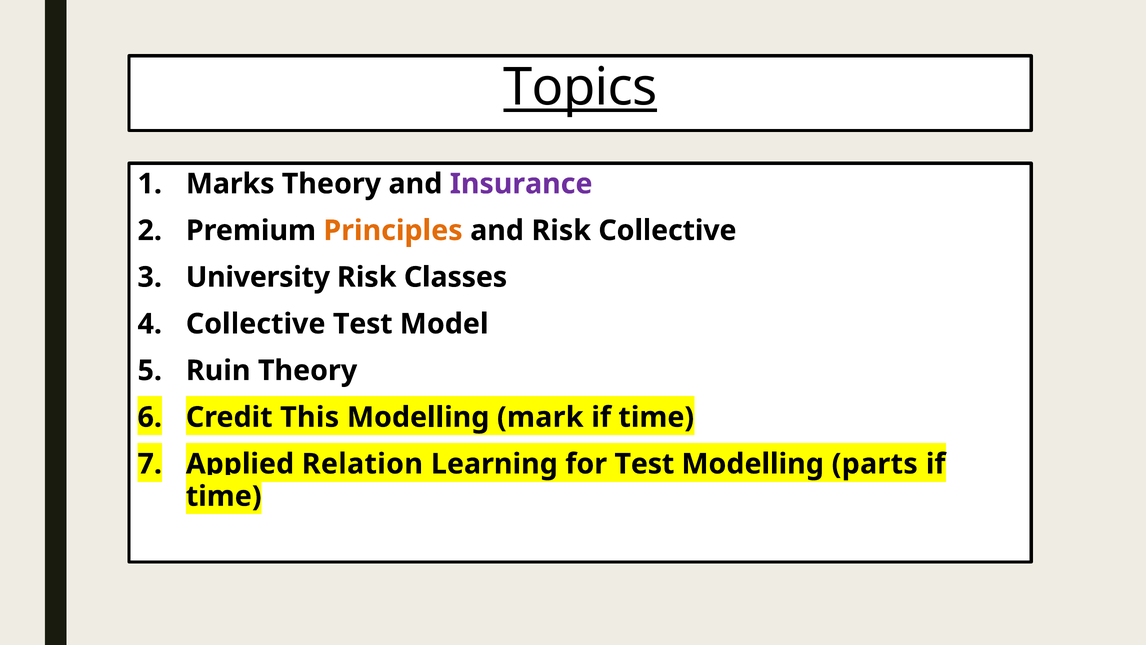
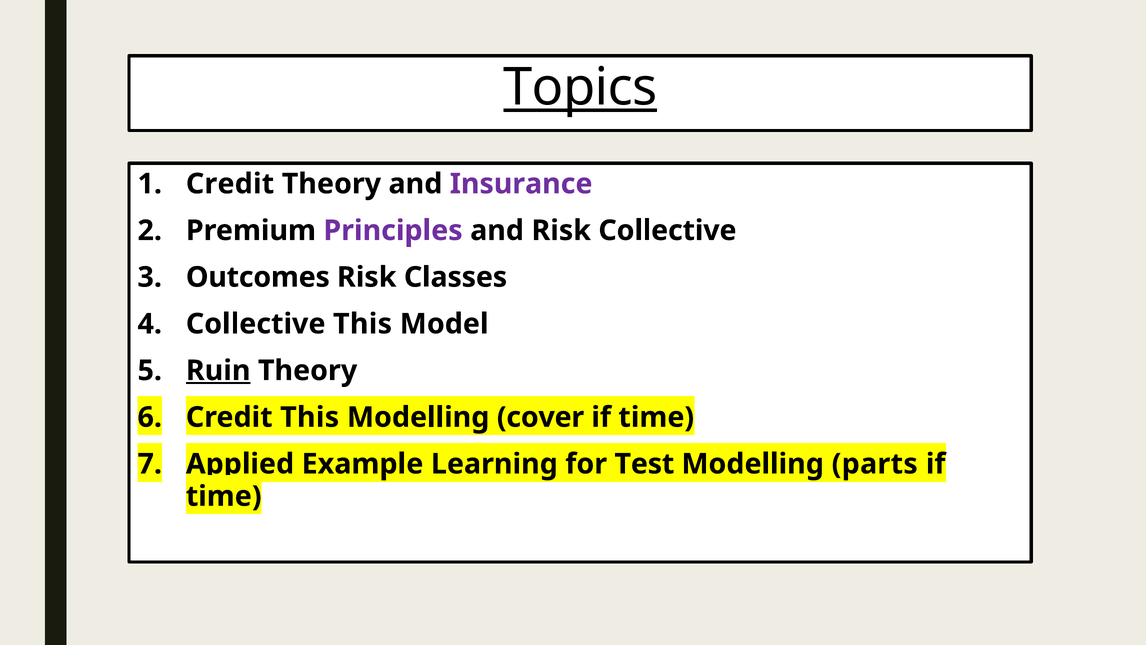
Marks at (230, 184): Marks -> Credit
Principles colour: orange -> purple
University: University -> Outcomes
Collective Test: Test -> This
Ruin underline: none -> present
mark: mark -> cover
Relation: Relation -> Example
